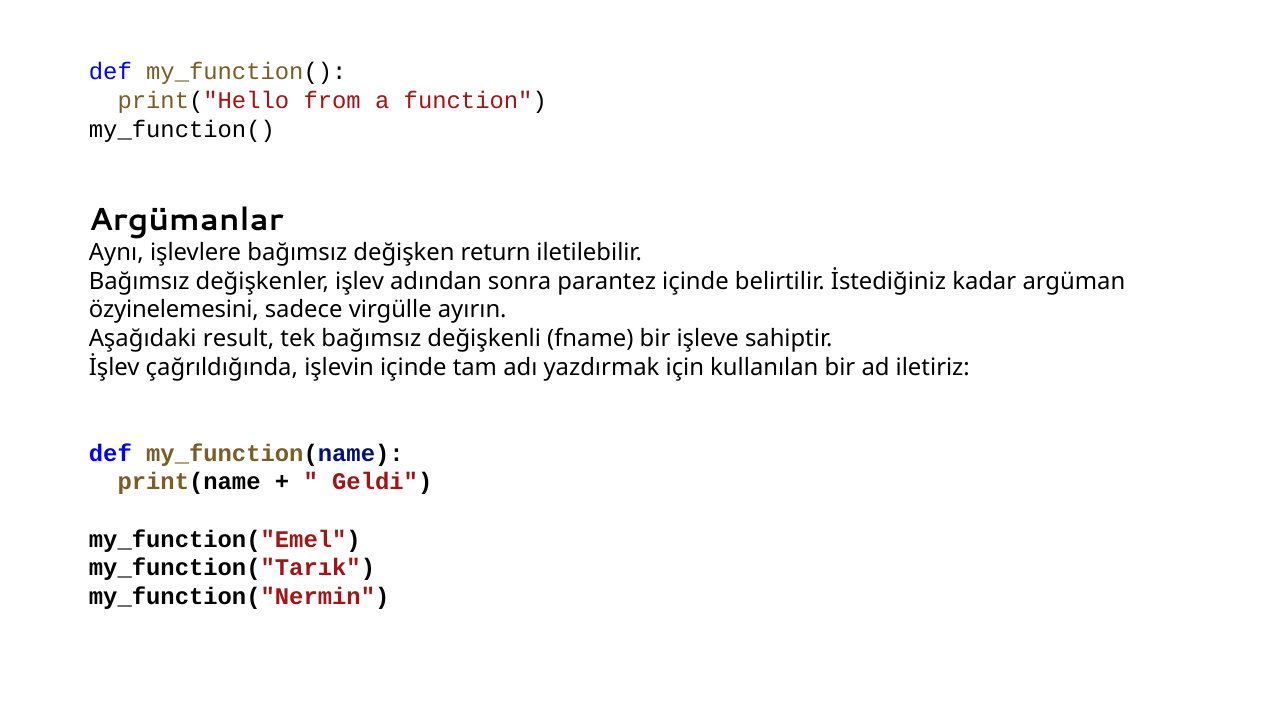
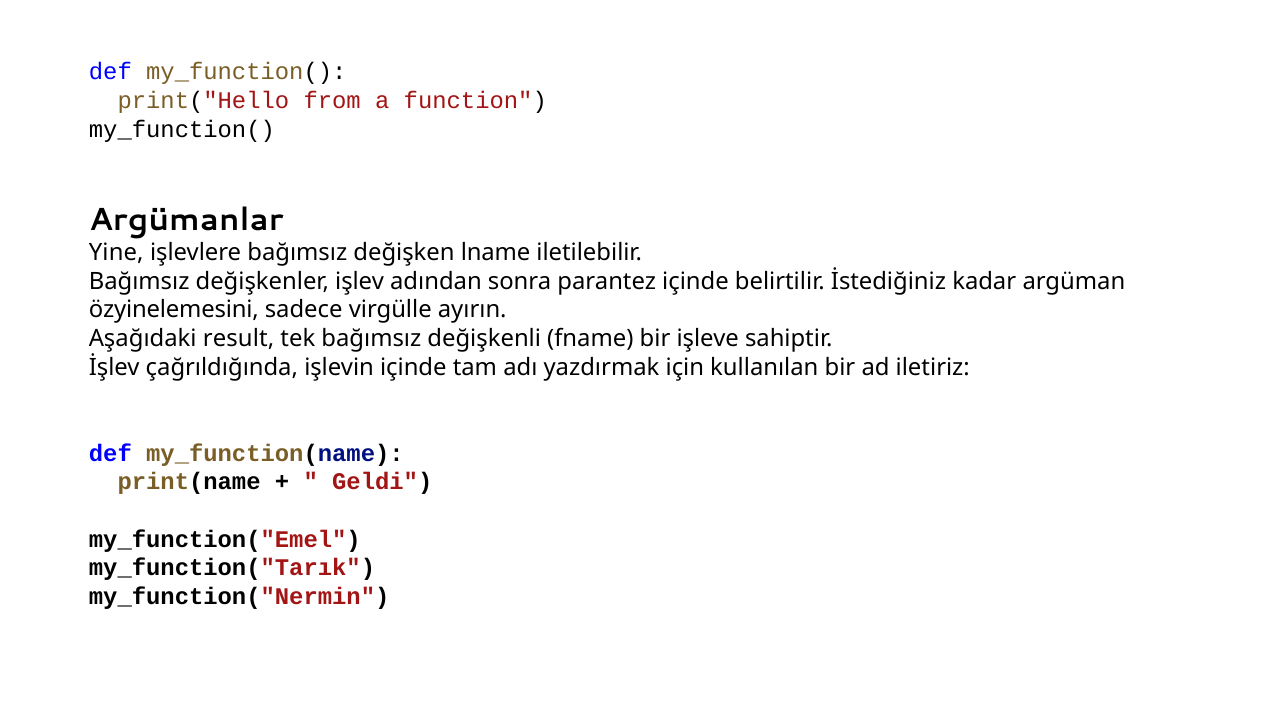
Aynı: Aynı -> Yine
return: return -> lname
